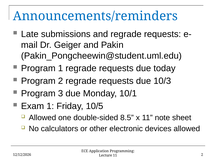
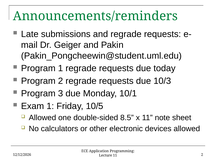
Announcements/reminders colour: blue -> green
